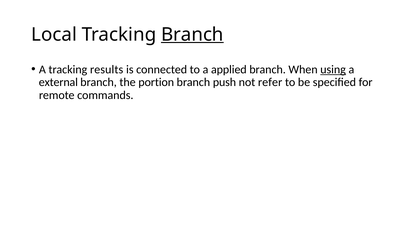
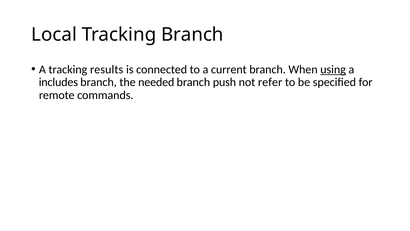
Branch at (192, 34) underline: present -> none
applied: applied -> current
external: external -> includes
portion: portion -> needed
